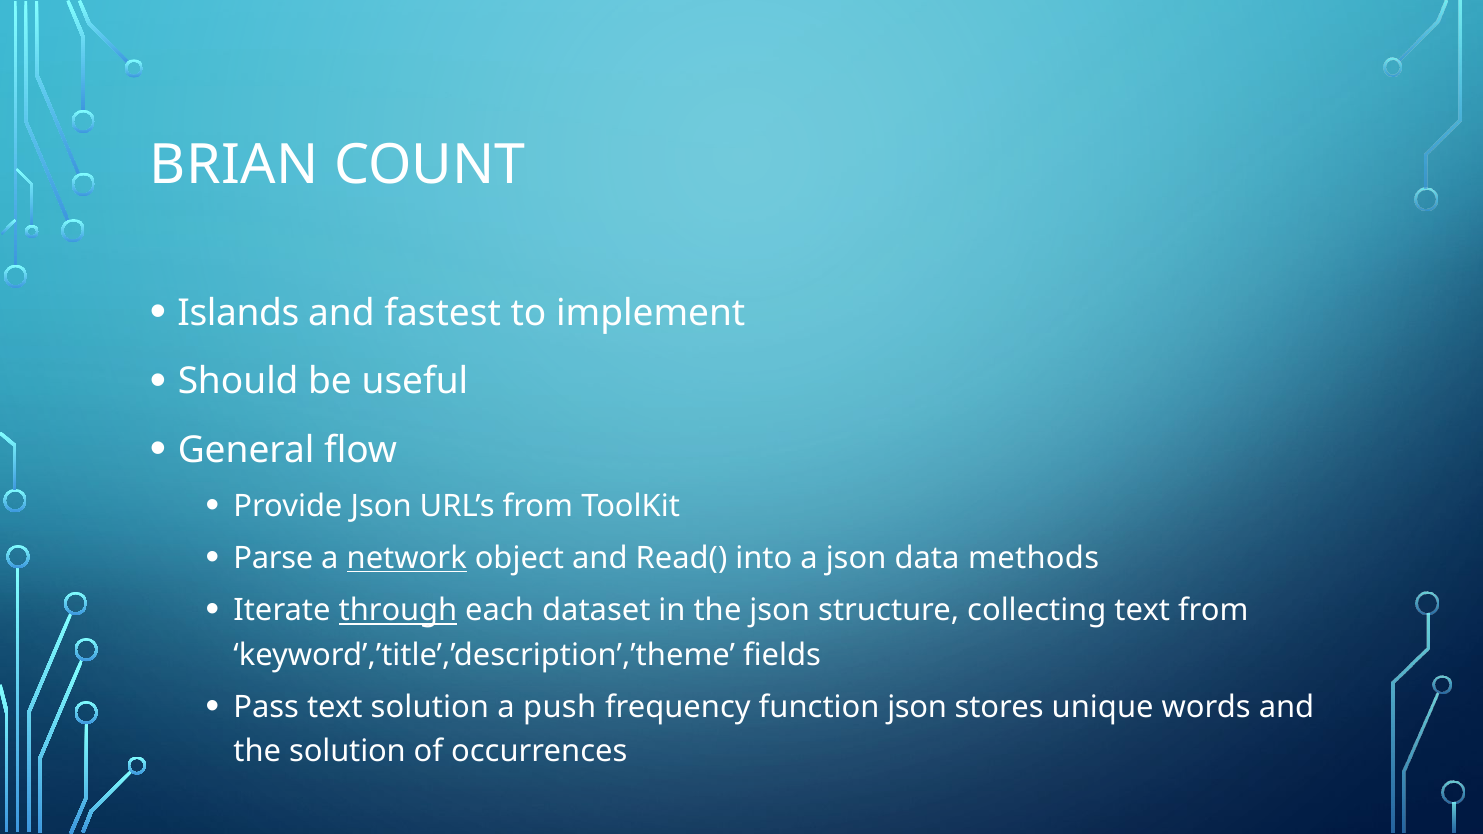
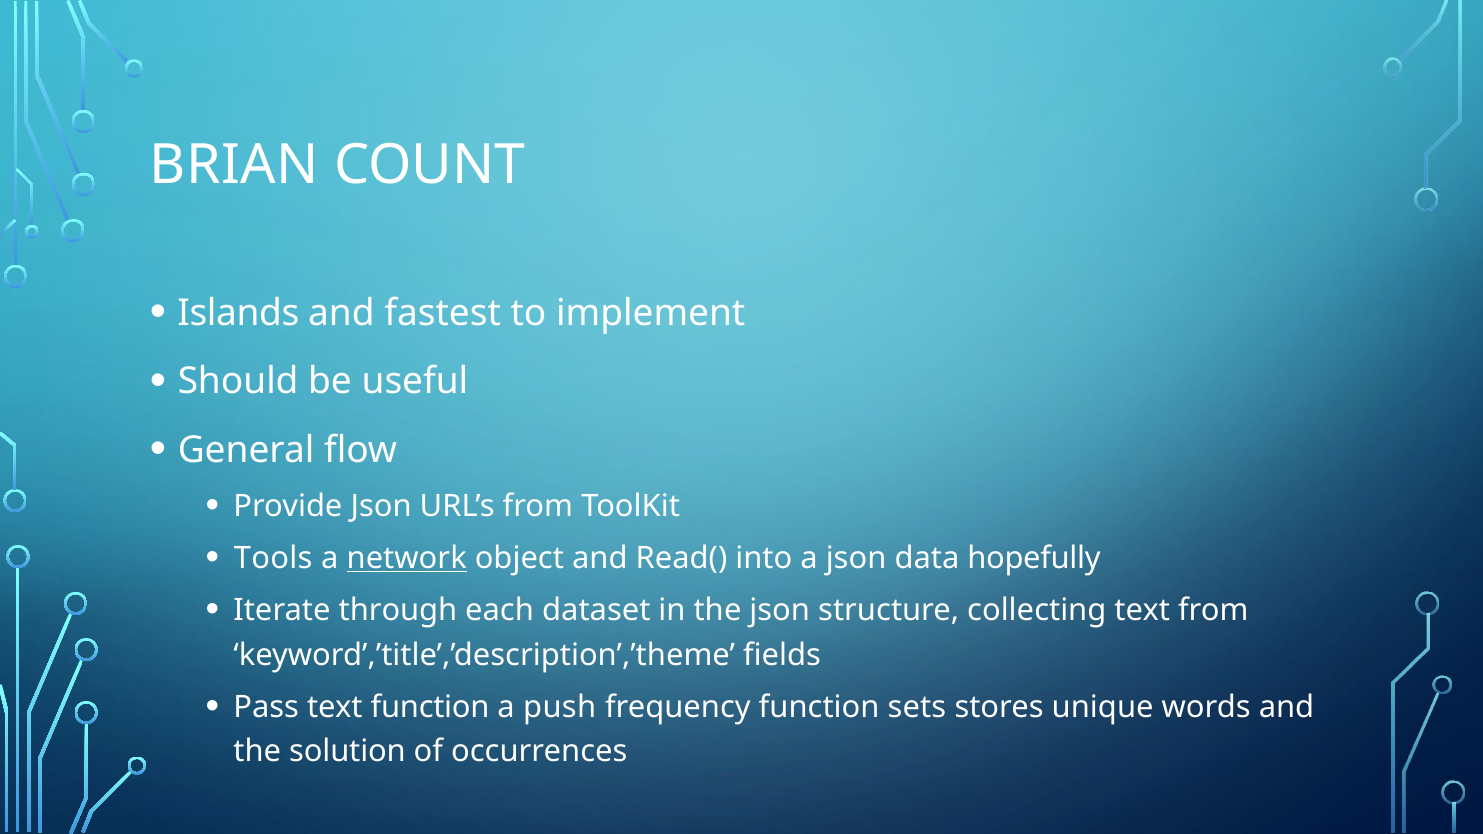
Parse: Parse -> Tools
methods: methods -> hopefully
through underline: present -> none
text solution: solution -> function
function json: json -> sets
